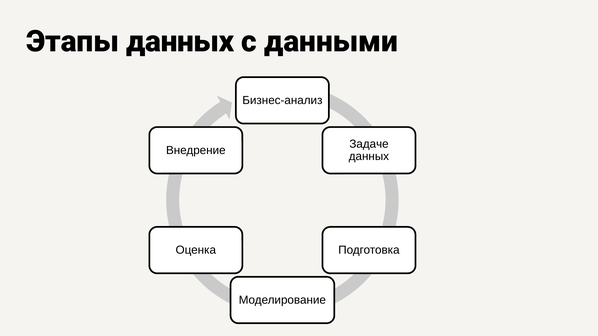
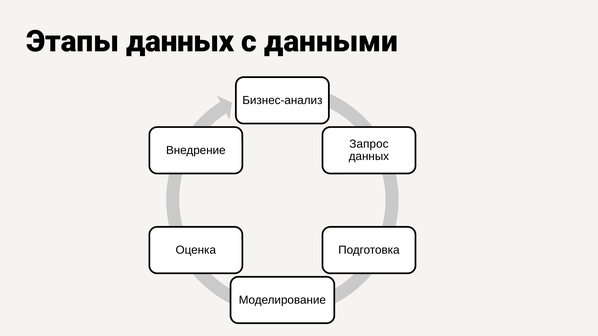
Задаче: Задаче -> Запрос
